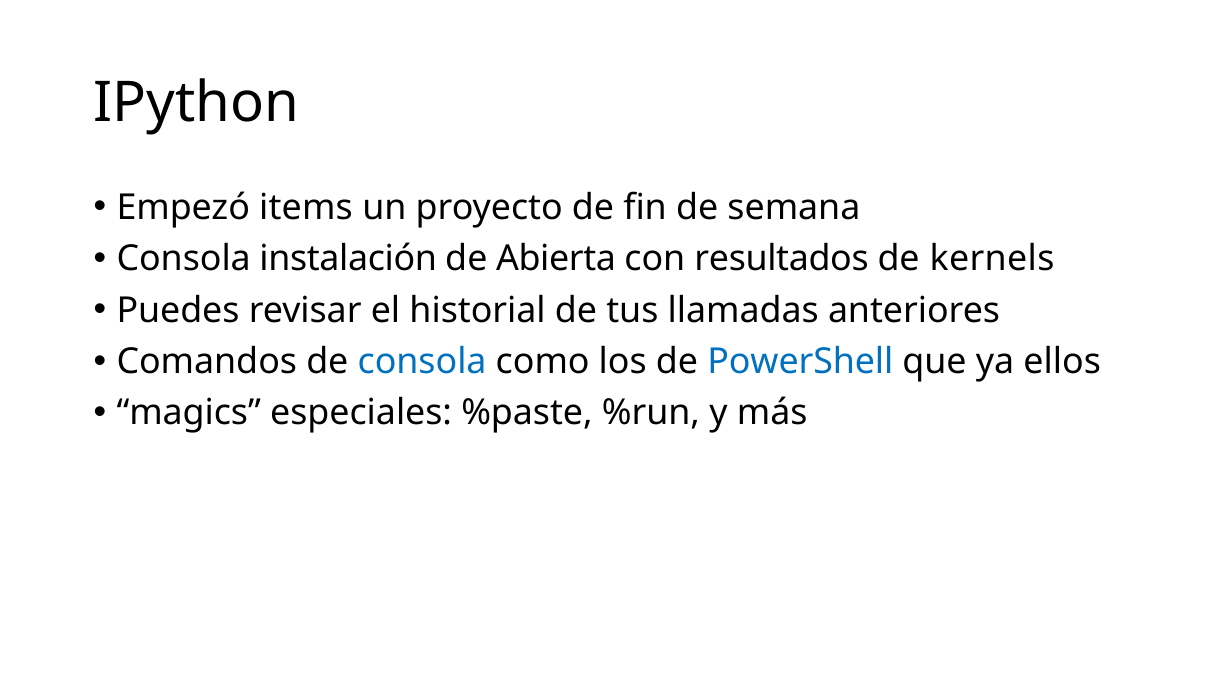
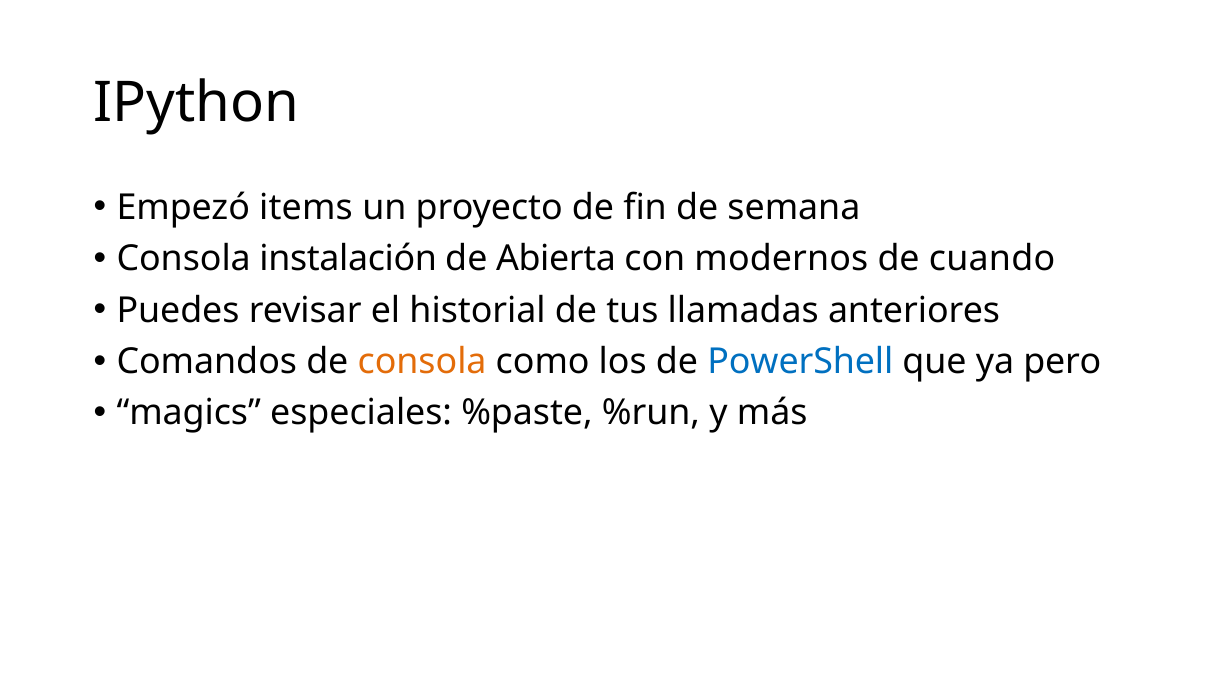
resultados: resultados -> modernos
kernels: kernels -> cuando
consola at (422, 362) colour: blue -> orange
ellos: ellos -> pero
